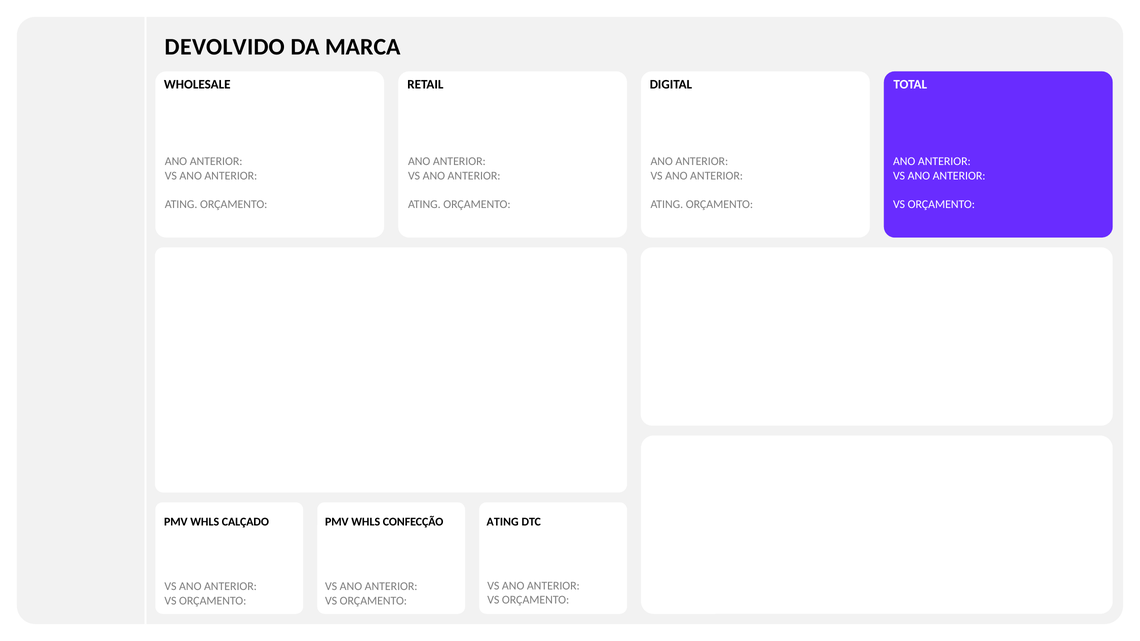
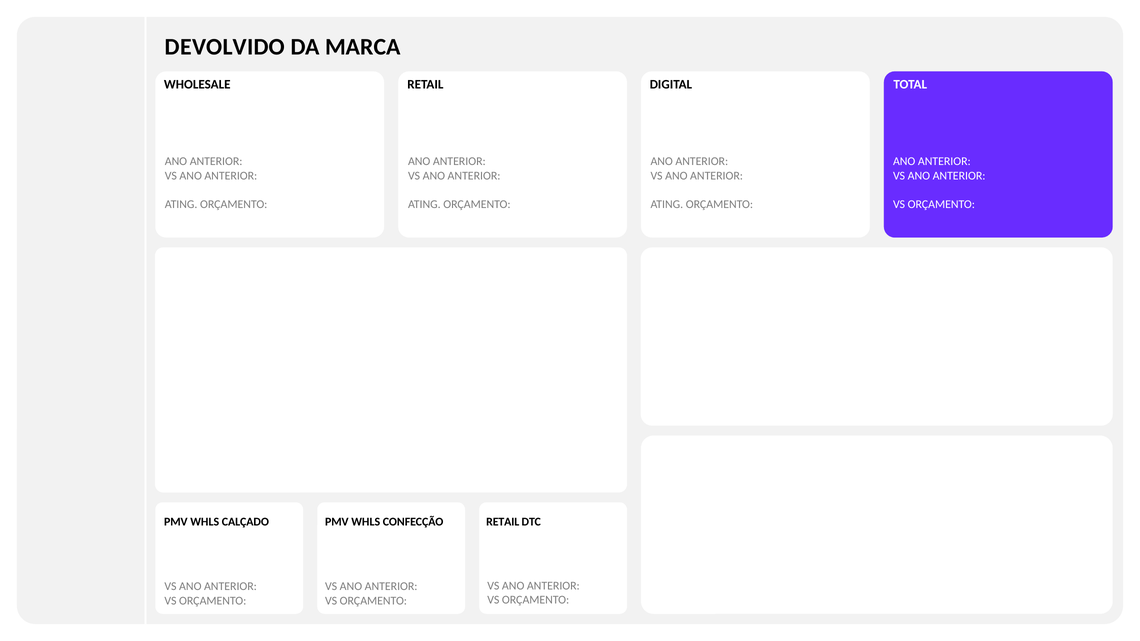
CONFECÇÃO ATING: ATING -> RETAIL
